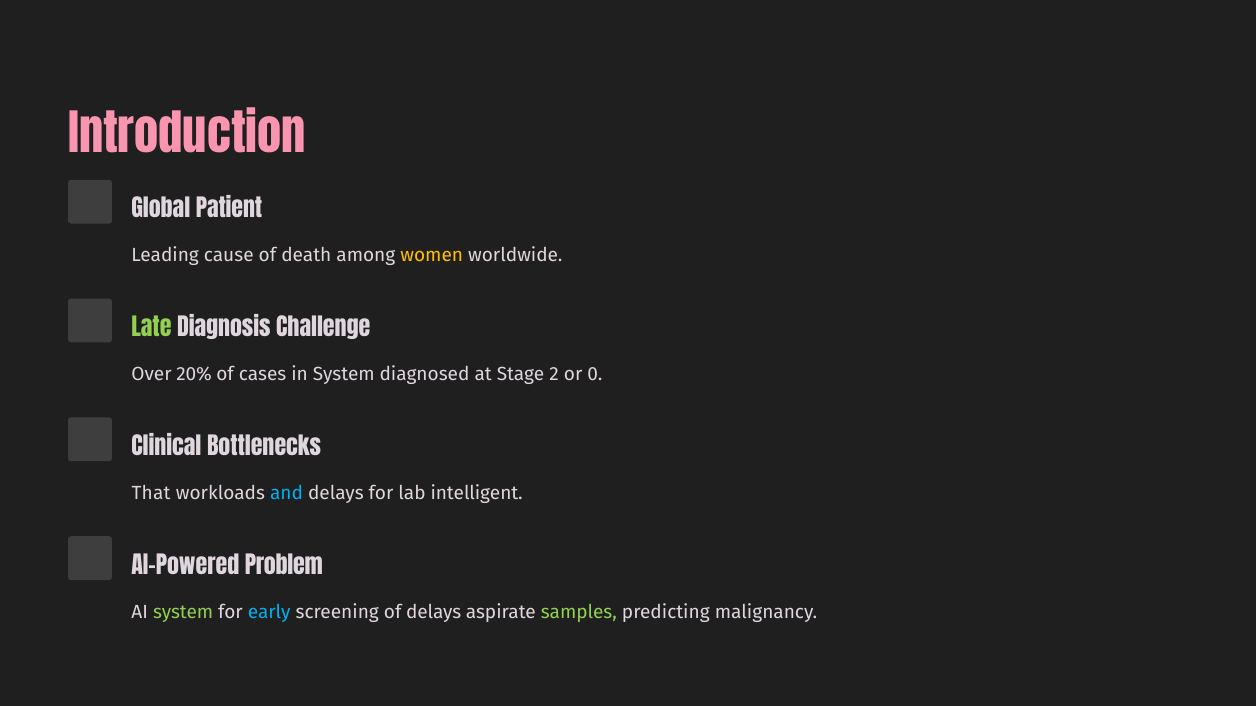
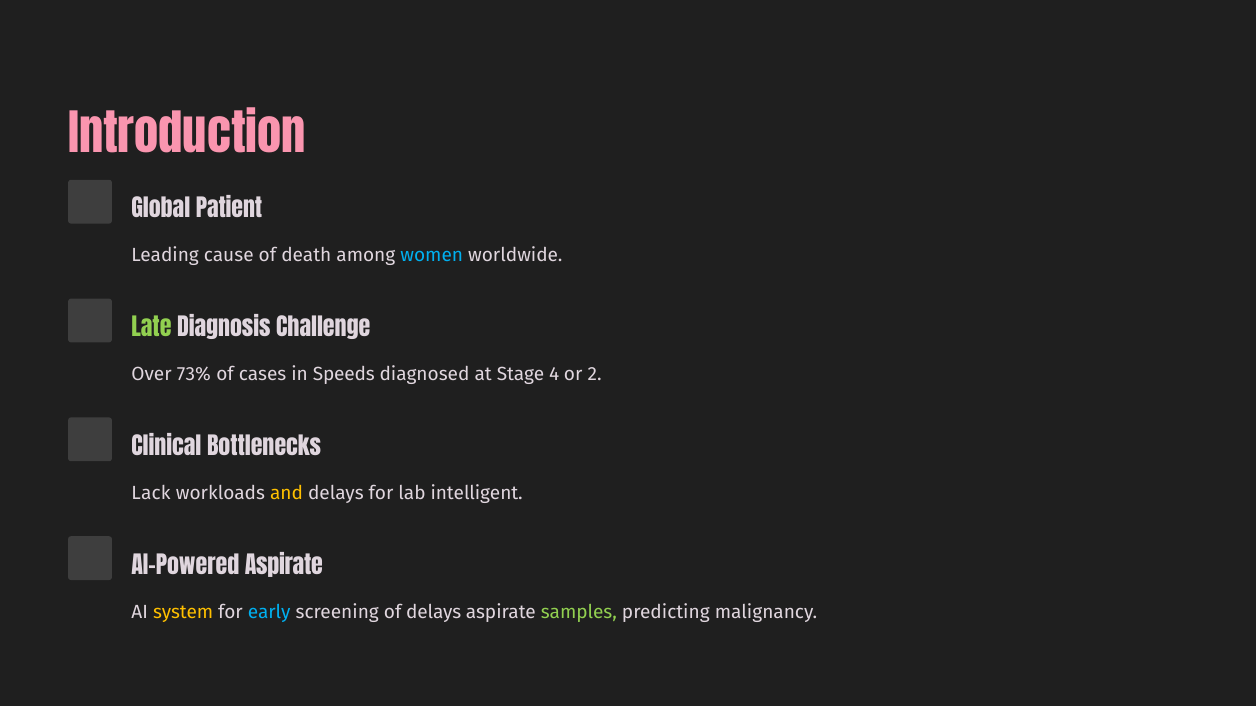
women colour: yellow -> light blue
20%: 20% -> 73%
in System: System -> Speeds
2: 2 -> 4
0: 0 -> 2
That: That -> Lack
and colour: light blue -> yellow
AI-Powered Problem: Problem -> Aspirate
system at (183, 612) colour: light green -> yellow
